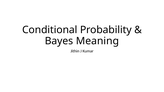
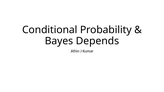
Meaning: Meaning -> Depends
